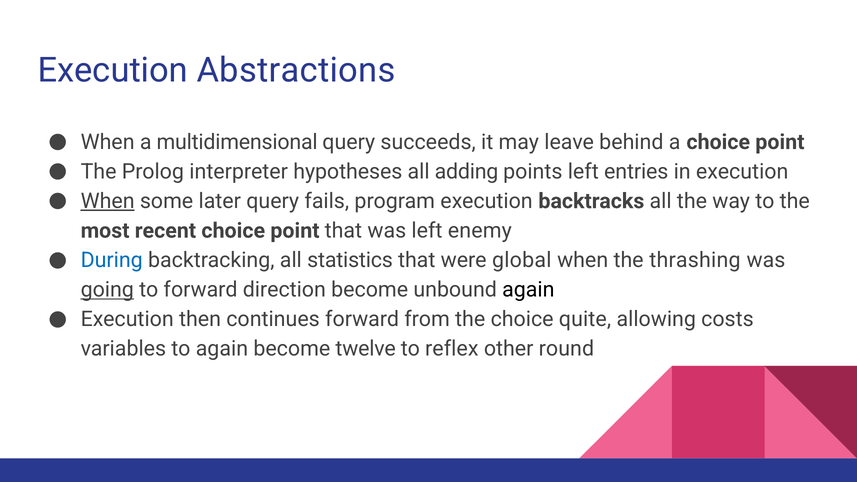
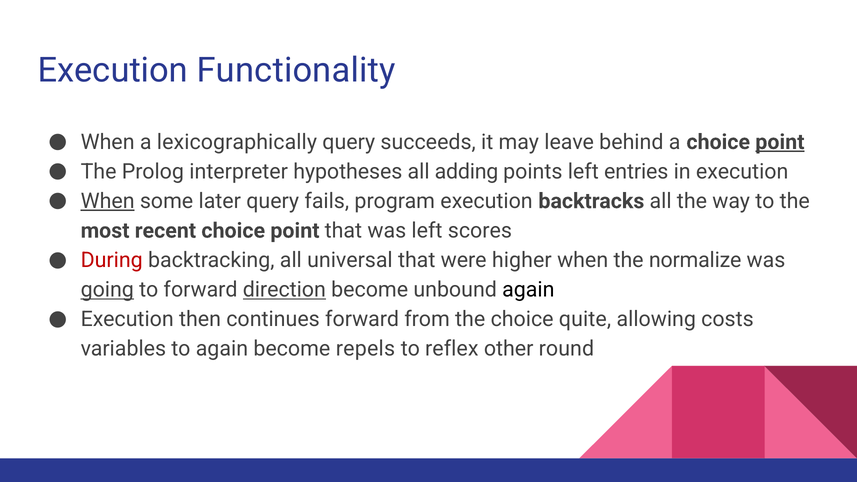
Abstractions: Abstractions -> Functionality
multidimensional: multidimensional -> lexicographically
point at (780, 142) underline: none -> present
enemy: enemy -> scores
During colour: blue -> red
statistics: statistics -> universal
global: global -> higher
thrashing: thrashing -> normalize
direction underline: none -> present
twelve: twelve -> repels
